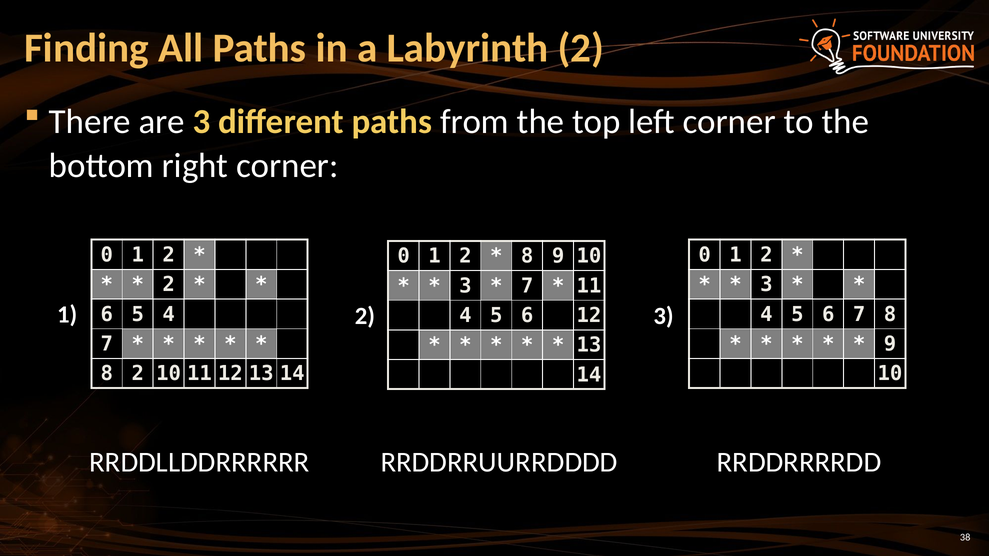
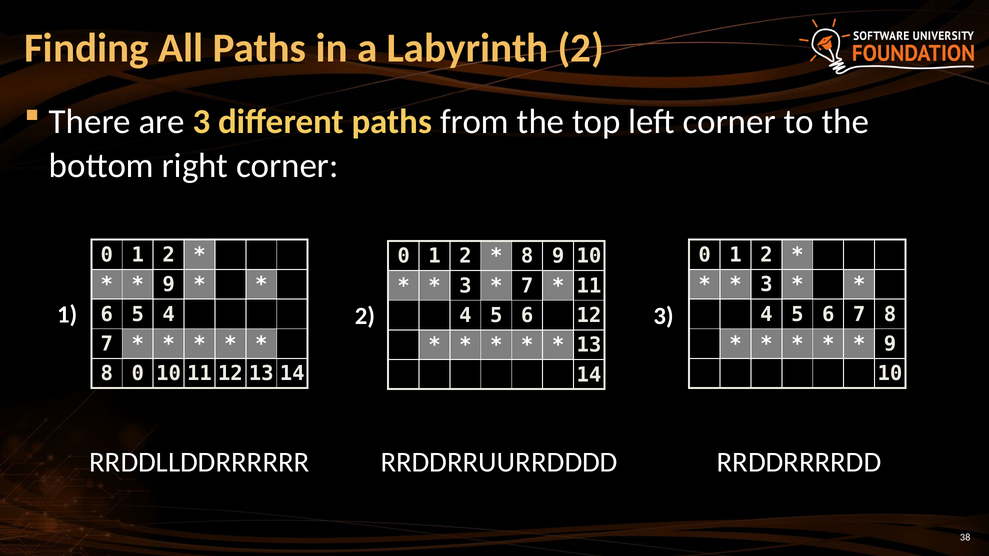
2 at (169, 285): 2 -> 9
8 2: 2 -> 0
